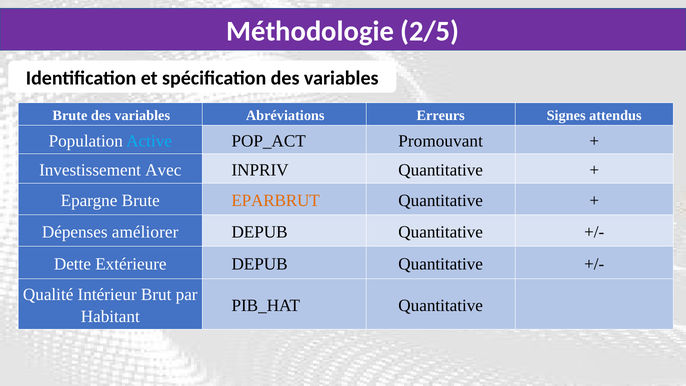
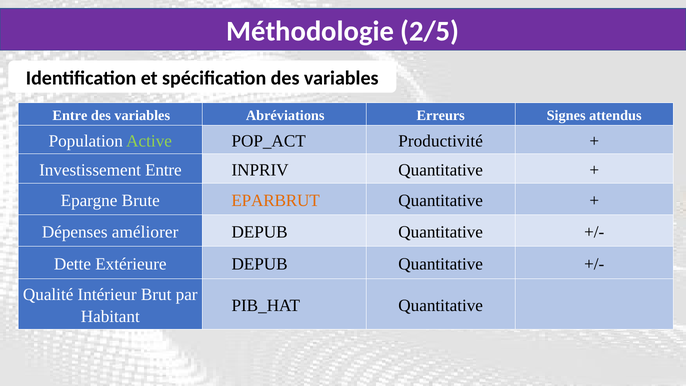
Brute at (70, 115): Brute -> Entre
Active colour: light blue -> light green
Promouvant: Promouvant -> Productivité
Investissement Avec: Avec -> Entre
